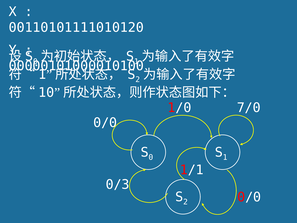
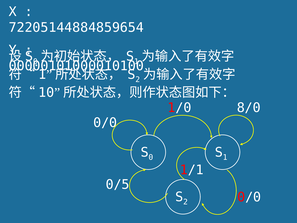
00110101111010120: 00110101111010120 -> 72205144884859654
7/0: 7/0 -> 8/0
0/3: 0/3 -> 0/5
